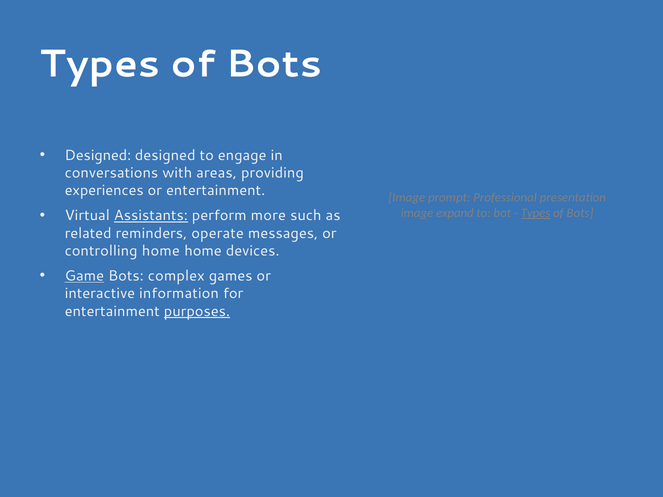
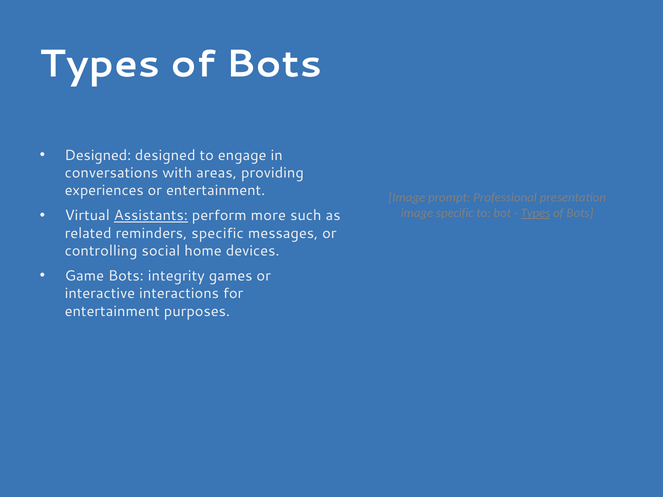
image expand: expand -> specific
reminders operate: operate -> specific
controlling home: home -> social
Game underline: present -> none
complex: complex -> integrity
information: information -> interactions
purposes underline: present -> none
